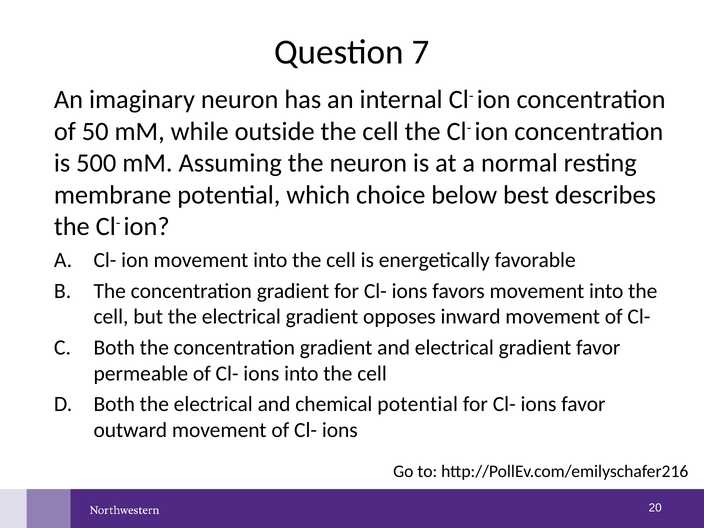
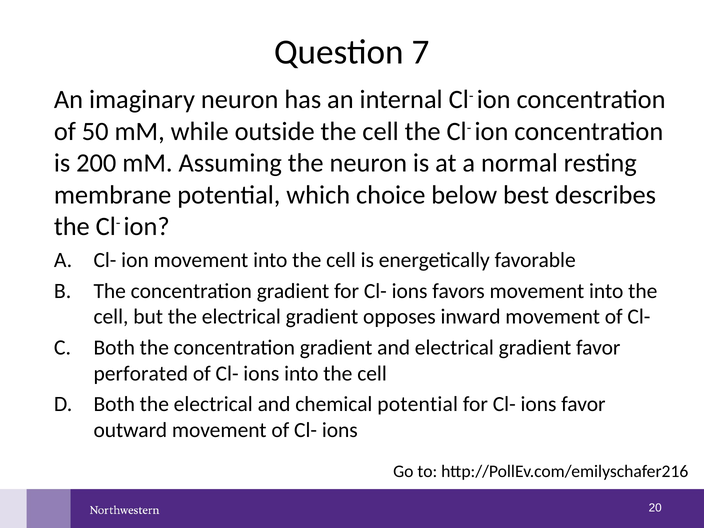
500: 500 -> 200
permeable: permeable -> perforated
